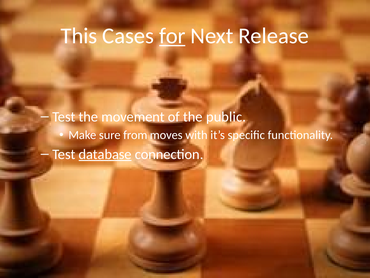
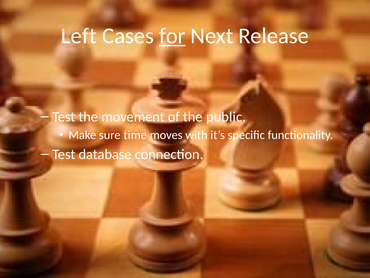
This: This -> Left
from: from -> time
database underline: present -> none
